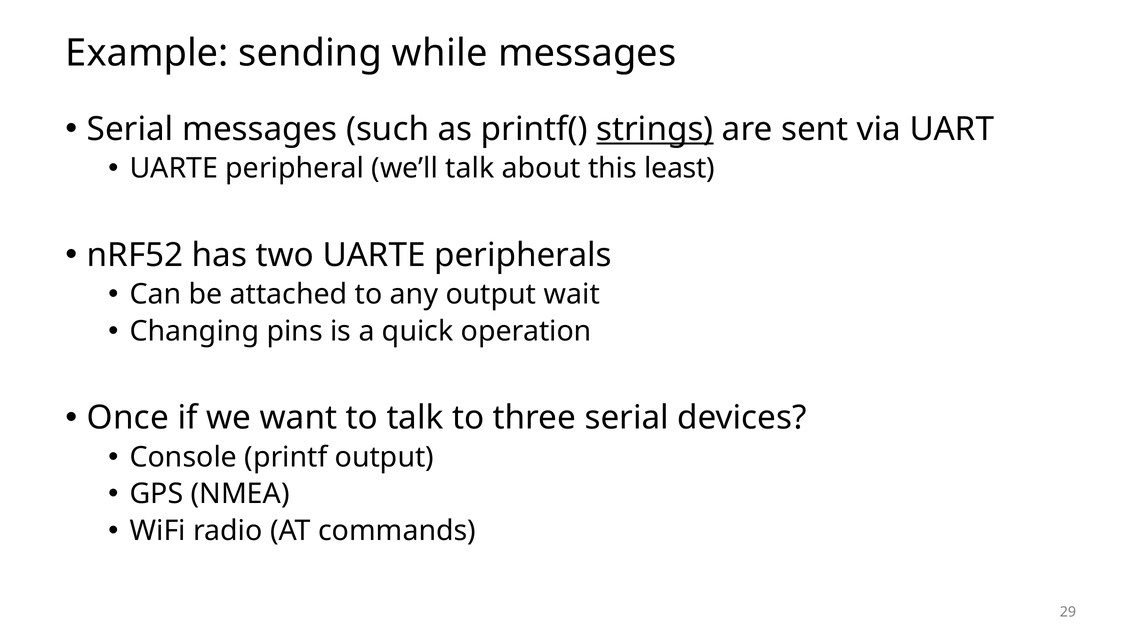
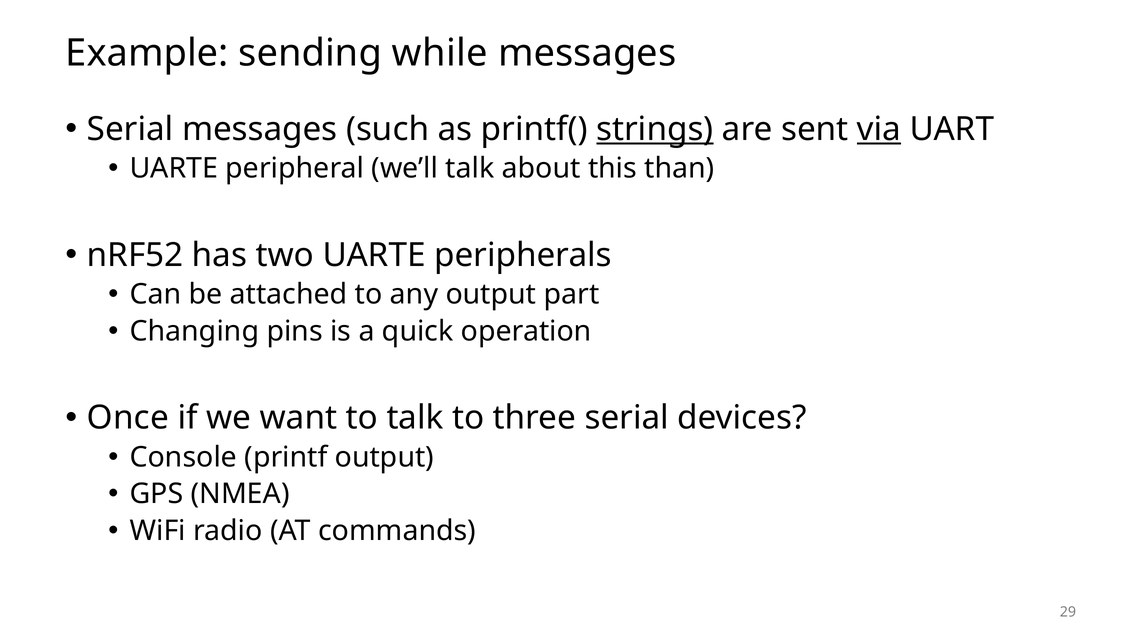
via underline: none -> present
least: least -> than
wait: wait -> part
